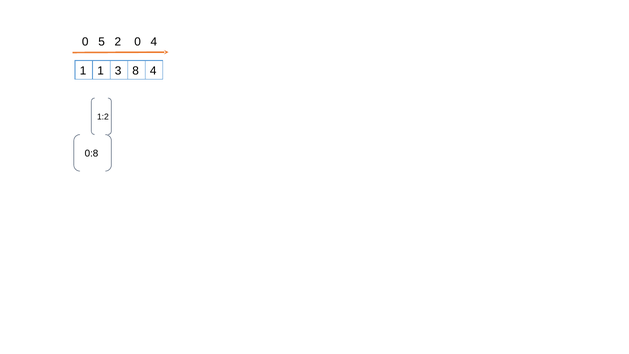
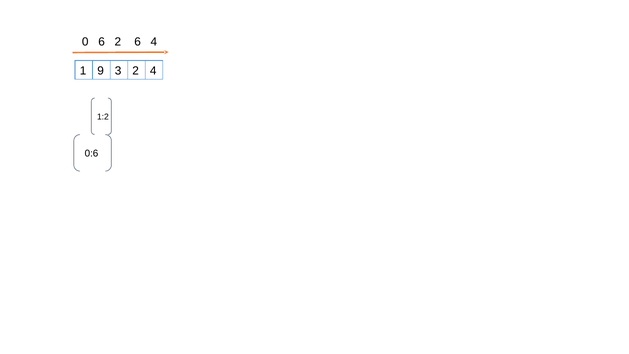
0 5: 5 -> 6
2 0: 0 -> 6
1 1: 1 -> 9
3 8: 8 -> 2
0:8: 0:8 -> 0:6
